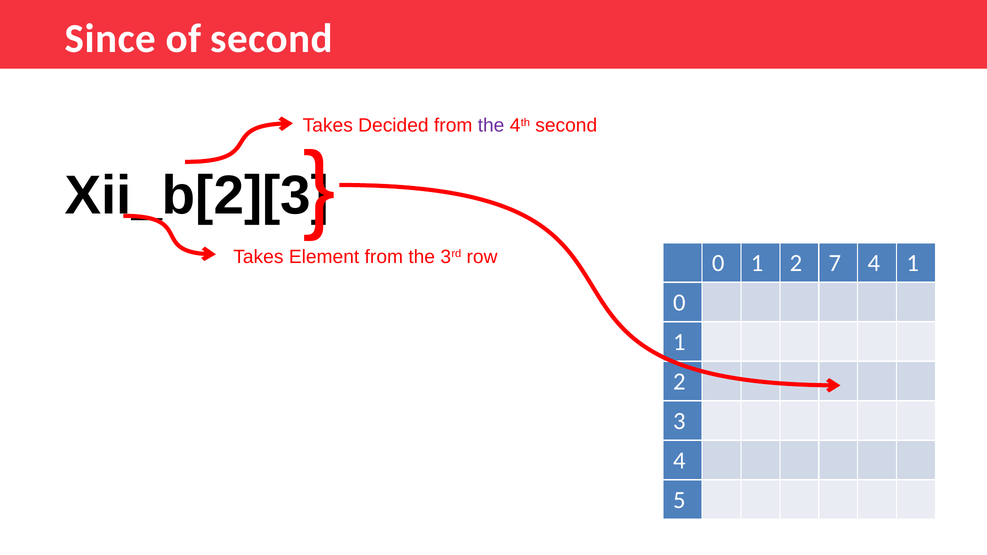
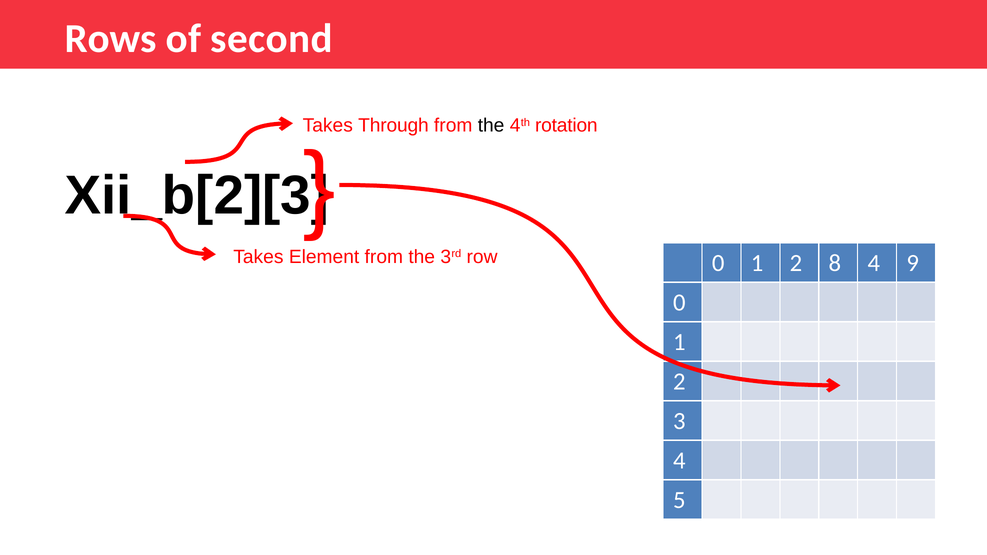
Since: Since -> Rows
Decided: Decided -> Through
the at (491, 126) colour: purple -> black
4th second: second -> rotation
7: 7 -> 8
4 1: 1 -> 9
